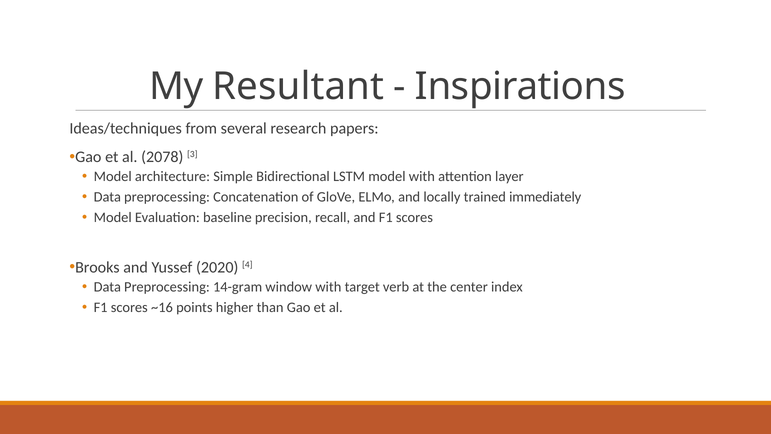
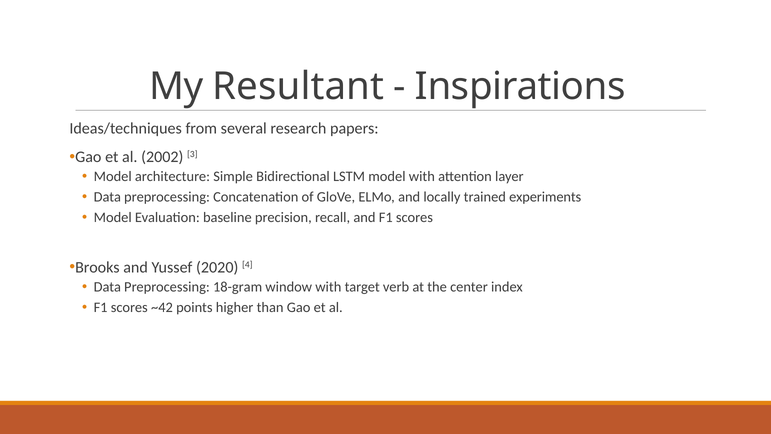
2078: 2078 -> 2002
immediately: immediately -> experiments
14-gram: 14-gram -> 18-gram
~16: ~16 -> ~42
